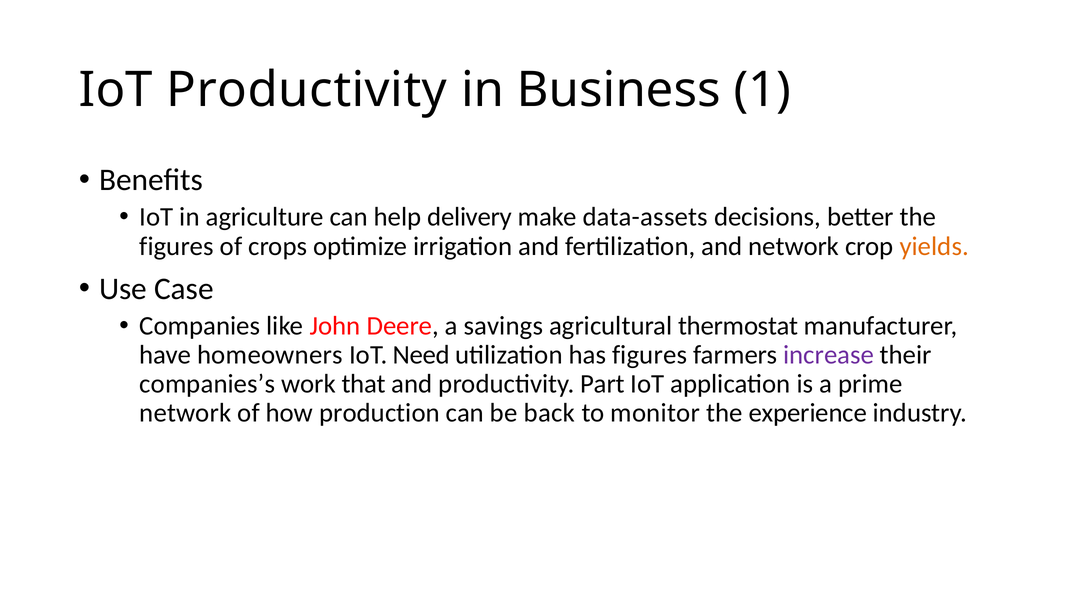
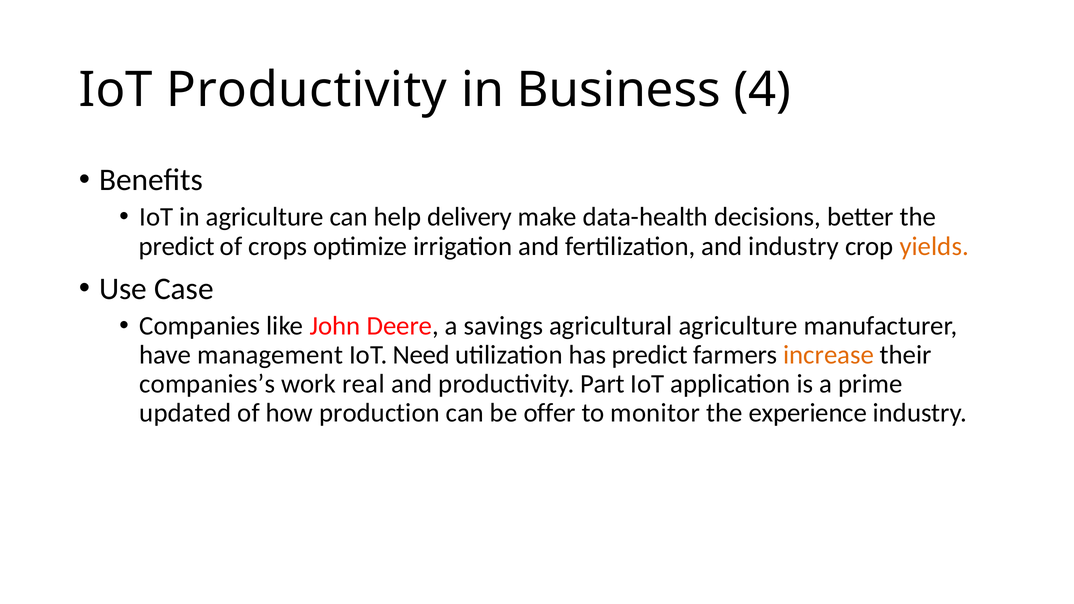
1: 1 -> 4
data-assets: data-assets -> data-health
figures at (177, 246): figures -> predict
and network: network -> industry
agricultural thermostat: thermostat -> agriculture
homeowners: homeowners -> management
has figures: figures -> predict
increase colour: purple -> orange
that: that -> real
network at (185, 413): network -> updated
back: back -> offer
